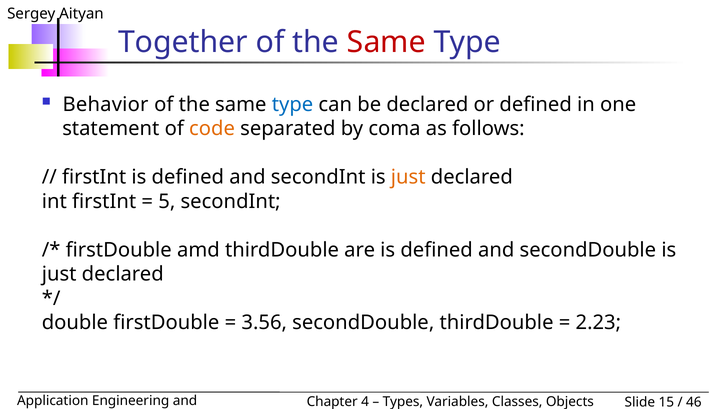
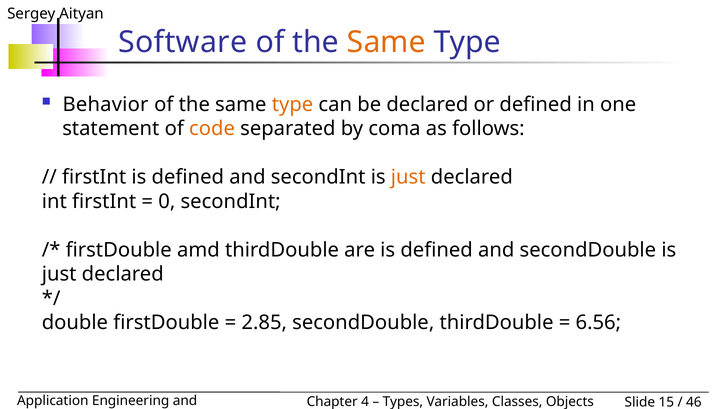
Together: Together -> Software
Same at (386, 42) colour: red -> orange
type at (293, 105) colour: blue -> orange
5: 5 -> 0
3.56: 3.56 -> 2.85
2.23: 2.23 -> 6.56
